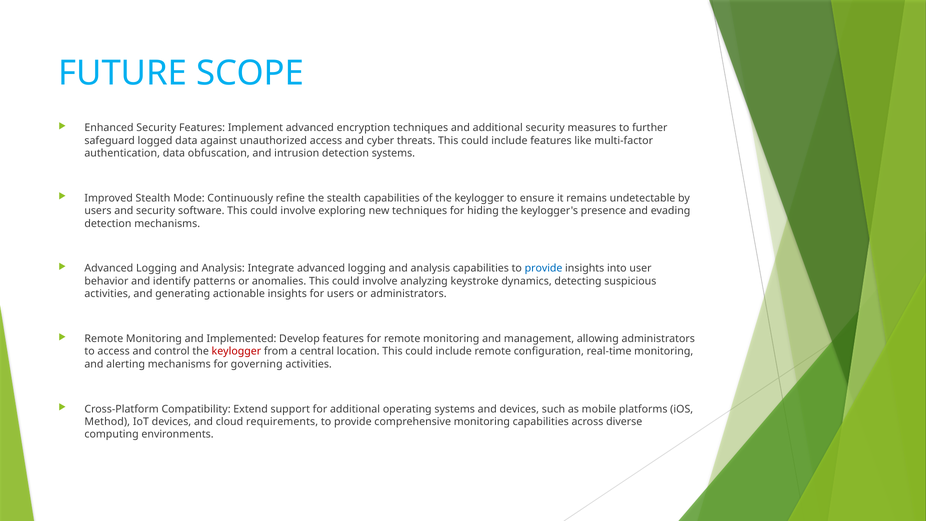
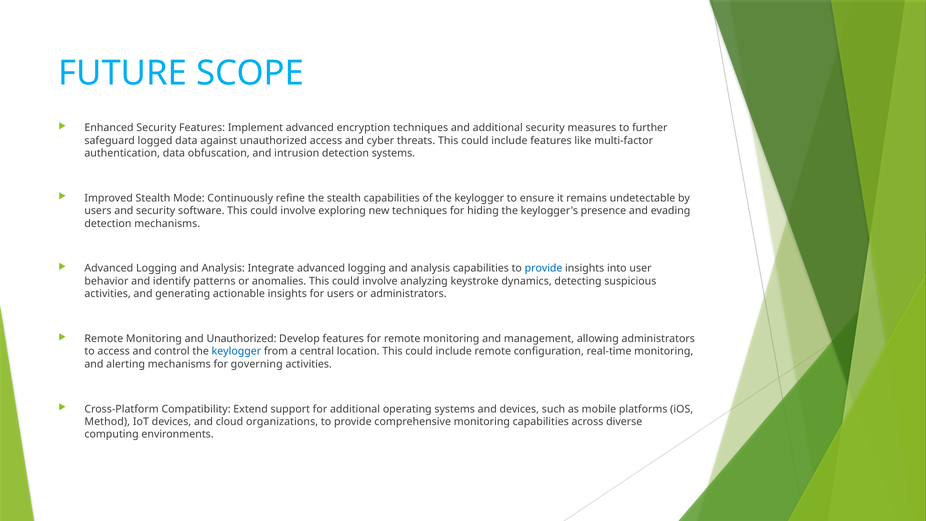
and Implemented: Implemented -> Unauthorized
keylogger at (236, 351) colour: red -> blue
requirements: requirements -> organizations
